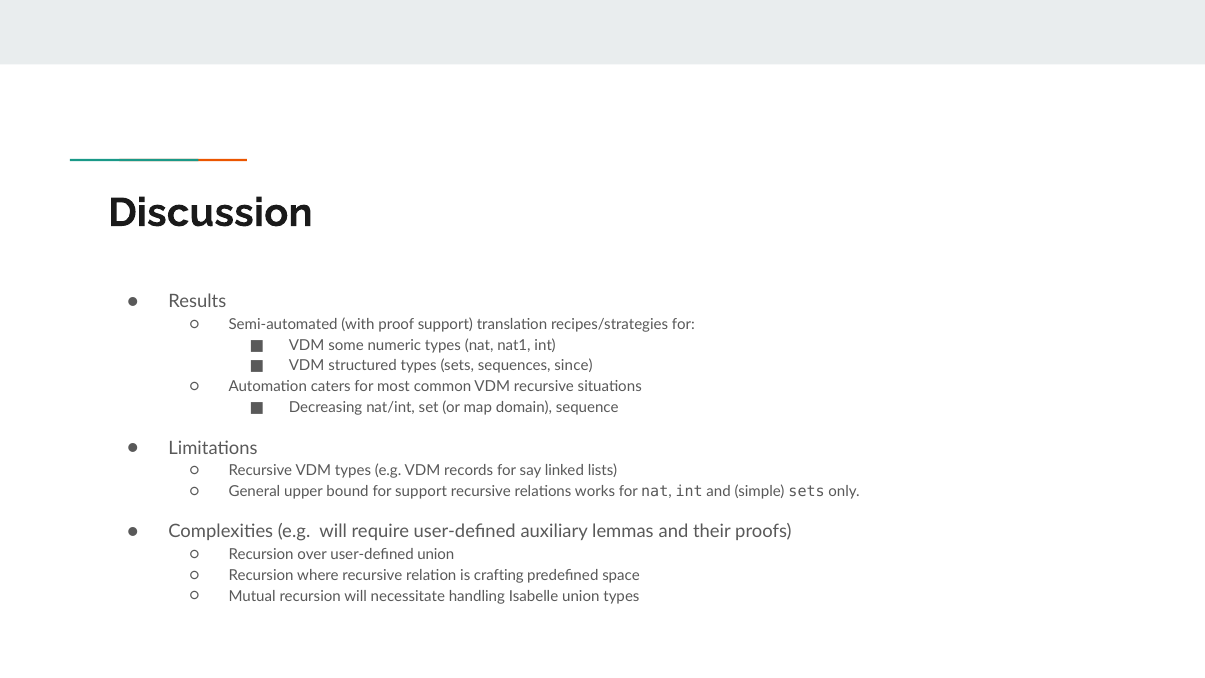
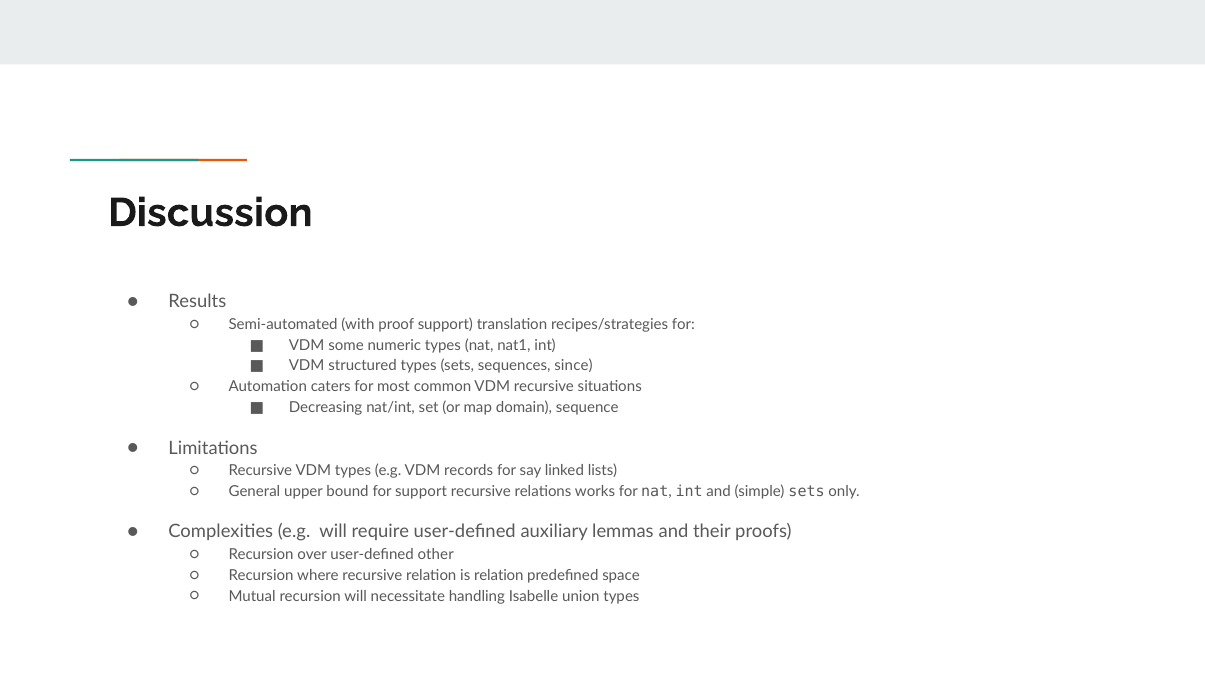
user-defined union: union -> other
is crafting: crafting -> relation
